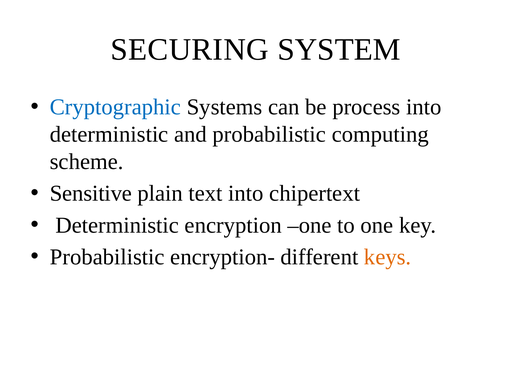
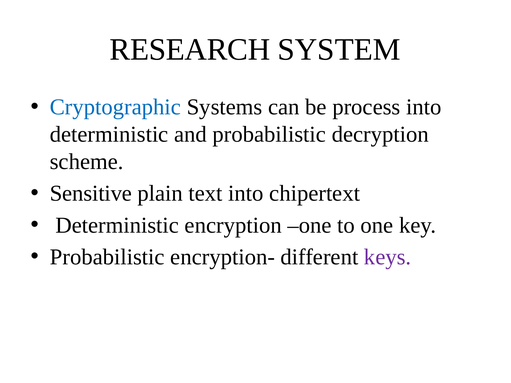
SECURING: SECURING -> RESEARCH
computing: computing -> decryption
keys colour: orange -> purple
